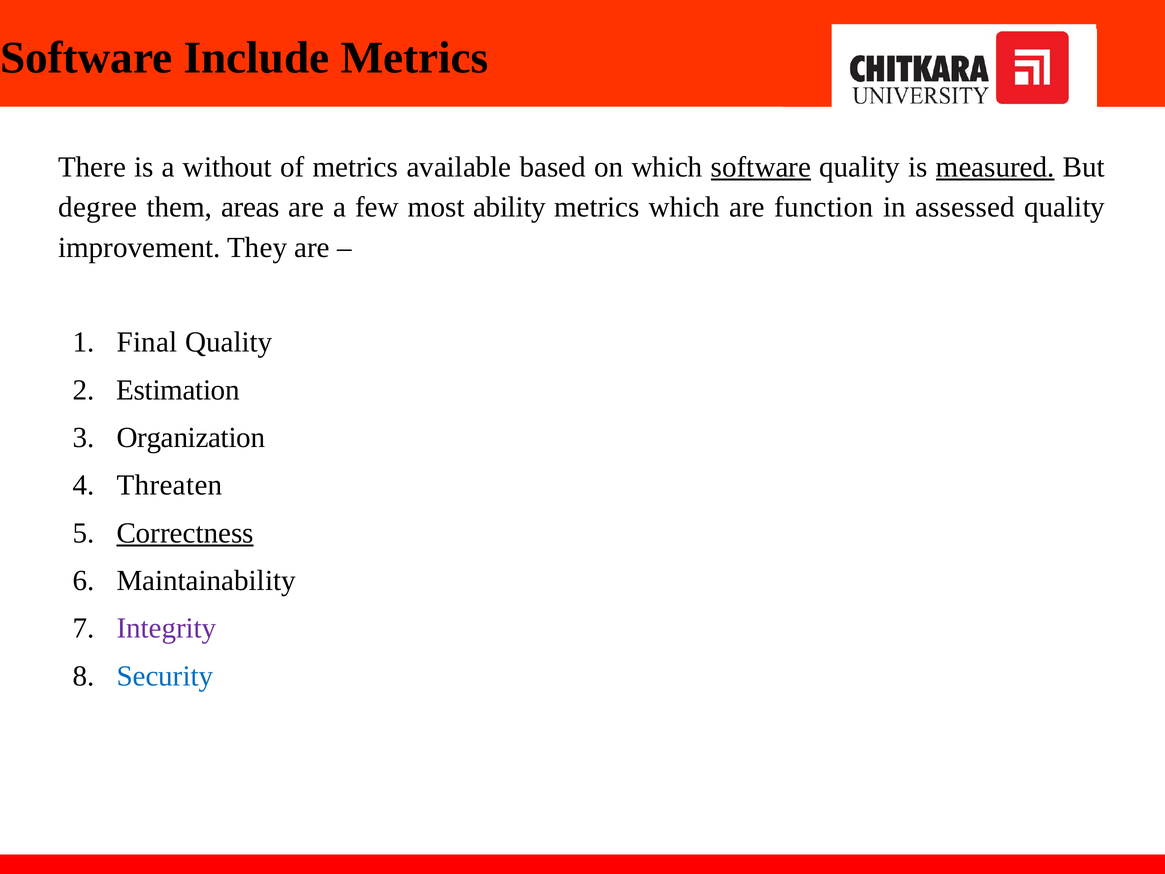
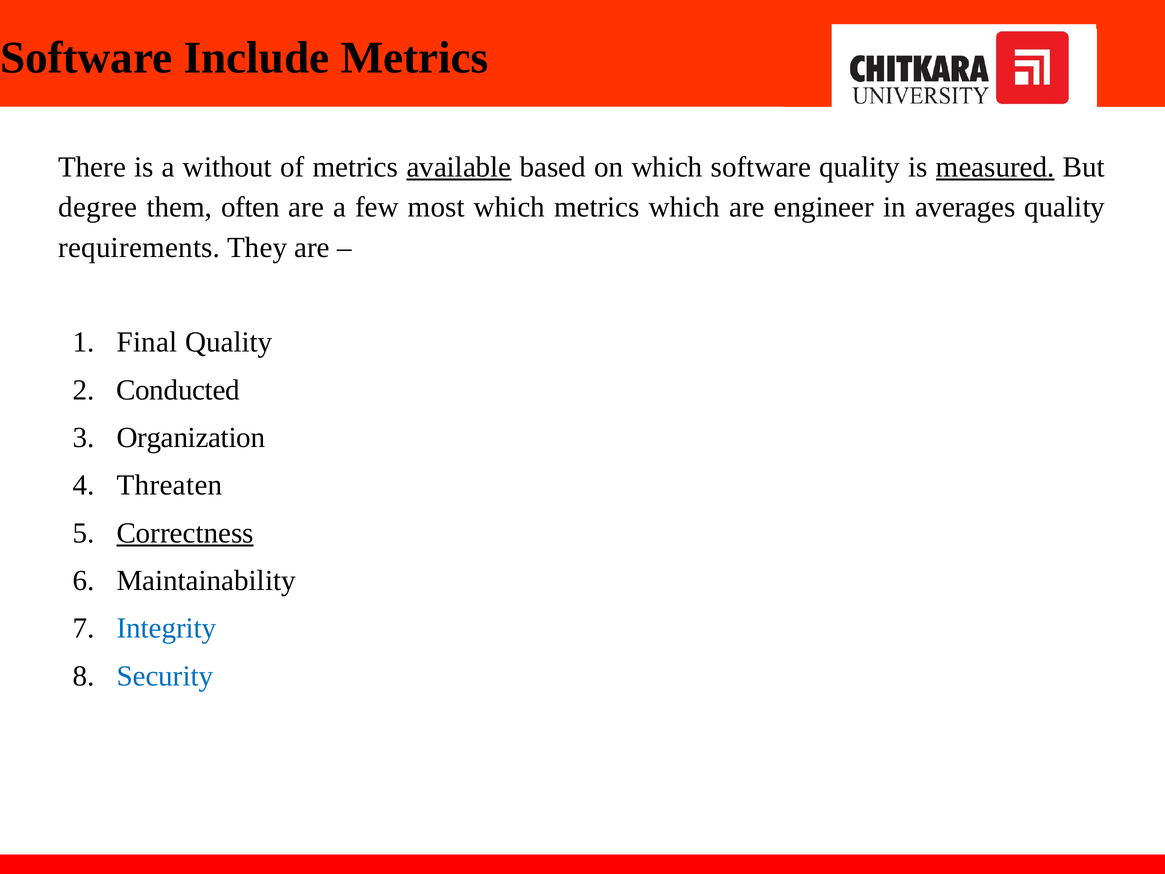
available underline: none -> present
software at (761, 167) underline: present -> none
areas: areas -> often
most ability: ability -> which
function: function -> engineer
assessed: assessed -> averages
improvement: improvement -> requirements
Estimation: Estimation -> Conducted
Integrity colour: purple -> blue
